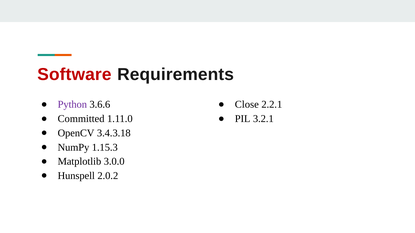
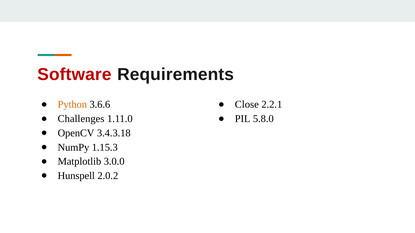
Python colour: purple -> orange
Committed: Committed -> Challenges
3.2.1: 3.2.1 -> 5.8.0
